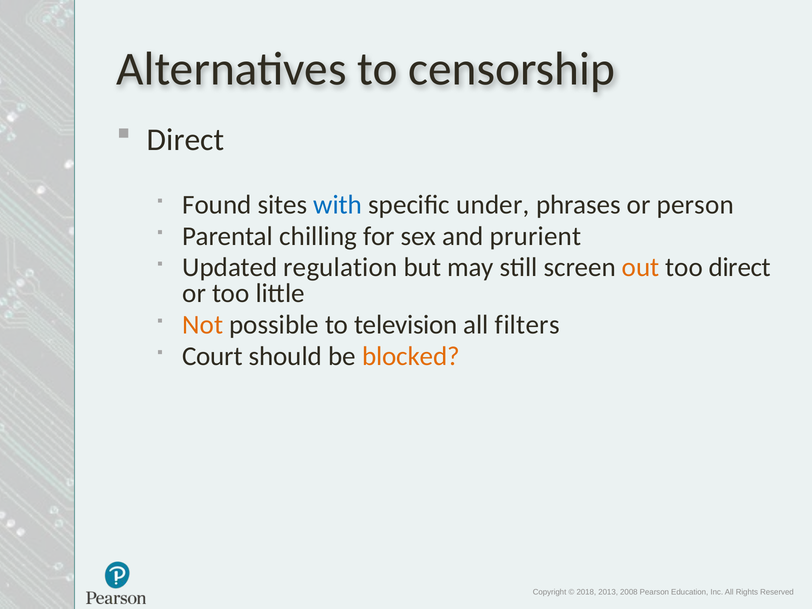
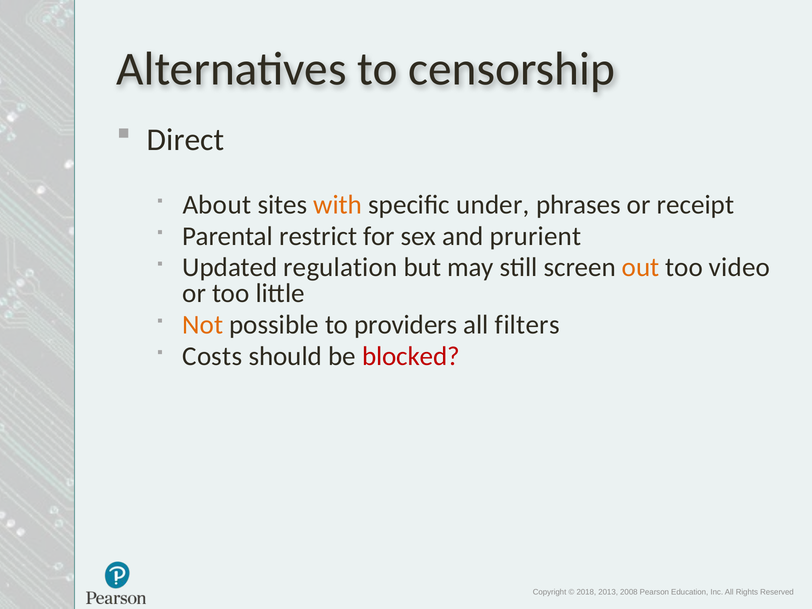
Found: Found -> About
with colour: blue -> orange
person: person -> receipt
chilling: chilling -> restrict
too direct: direct -> video
television: television -> providers
Court: Court -> Costs
blocked colour: orange -> red
